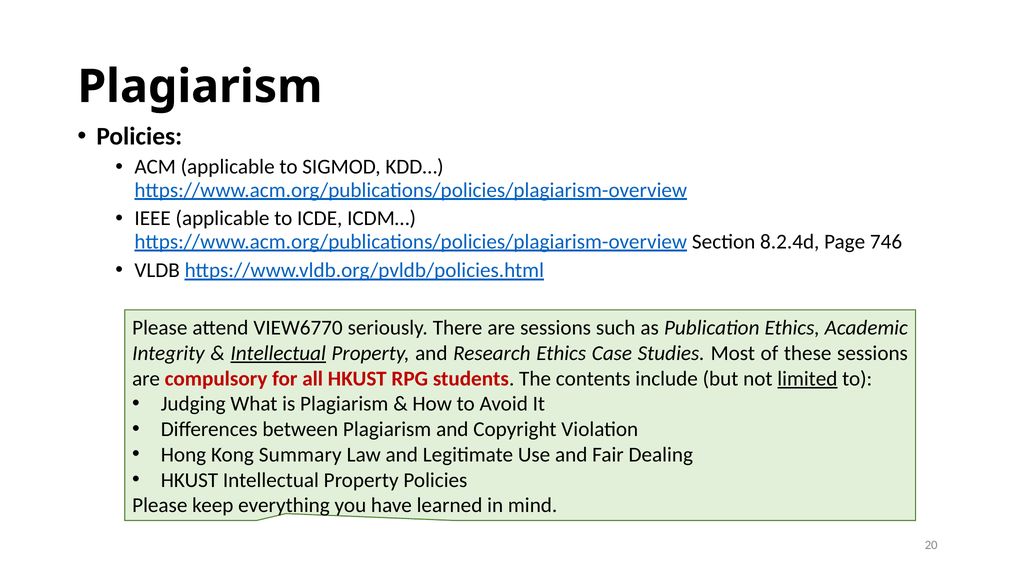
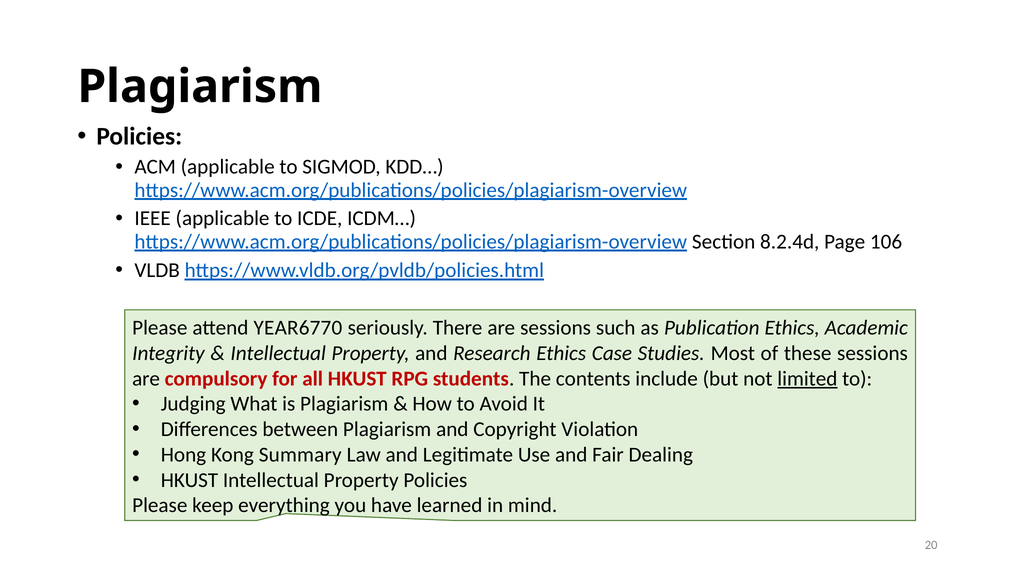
746: 746 -> 106
VIEW6770: VIEW6770 -> YEAR6770
Intellectual at (278, 353) underline: present -> none
